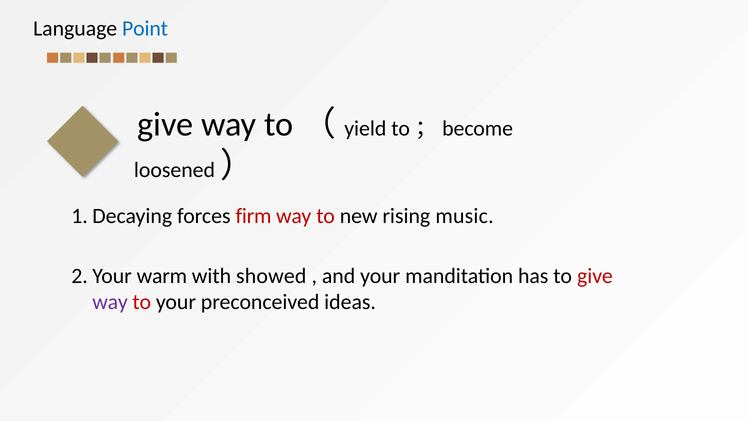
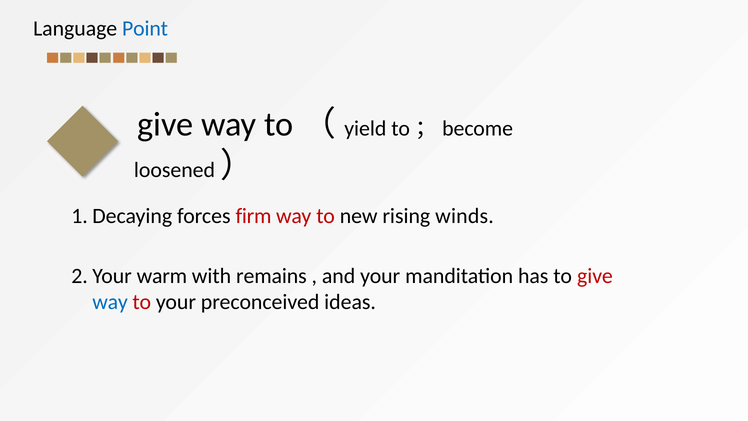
music: music -> winds
showed: showed -> remains
way at (110, 302) colour: purple -> blue
